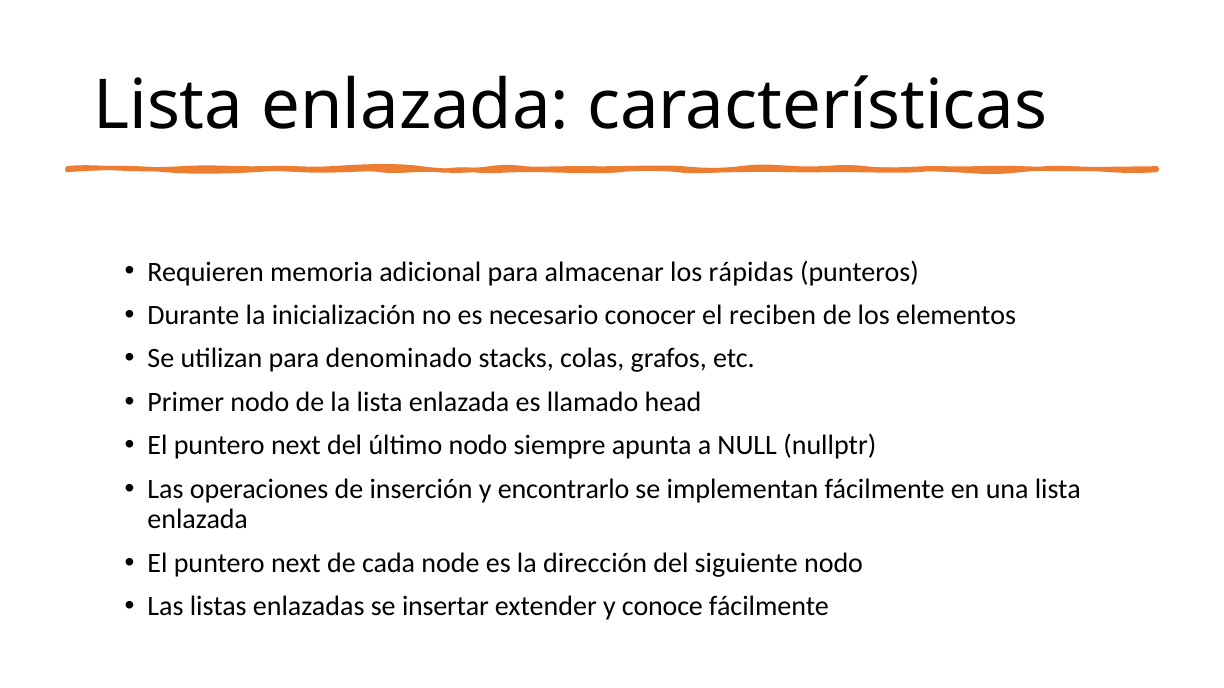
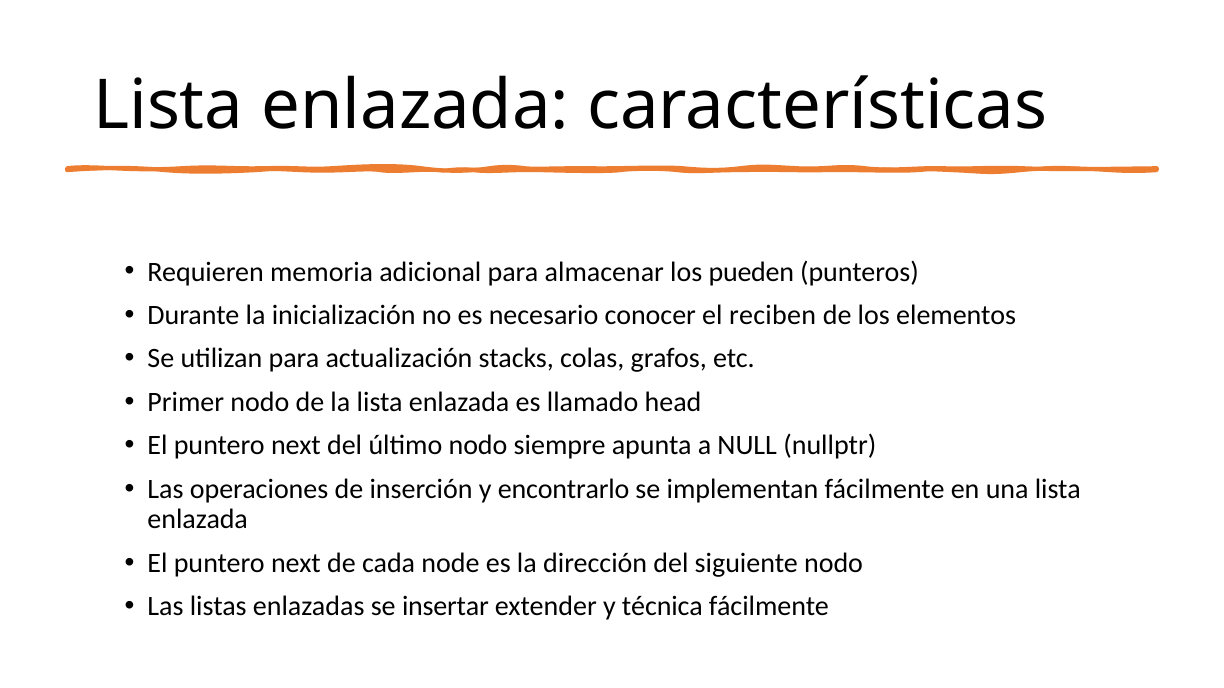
rápidas: rápidas -> pueden
denominado: denominado -> actualización
conoce: conoce -> técnica
